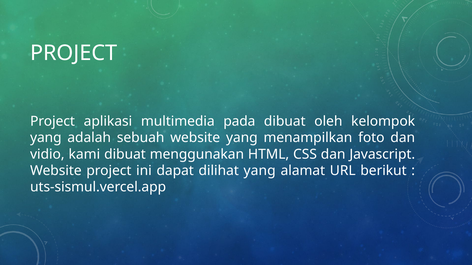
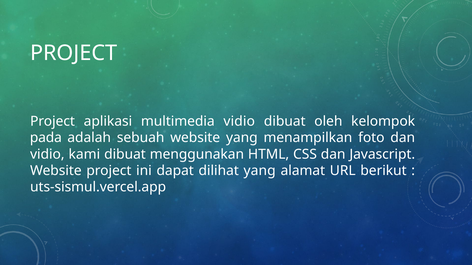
multimedia pada: pada -> vidio
yang at (46, 138): yang -> pada
